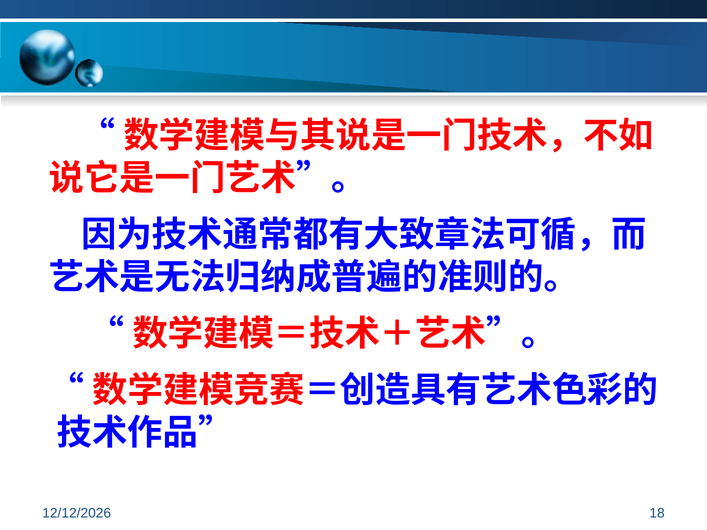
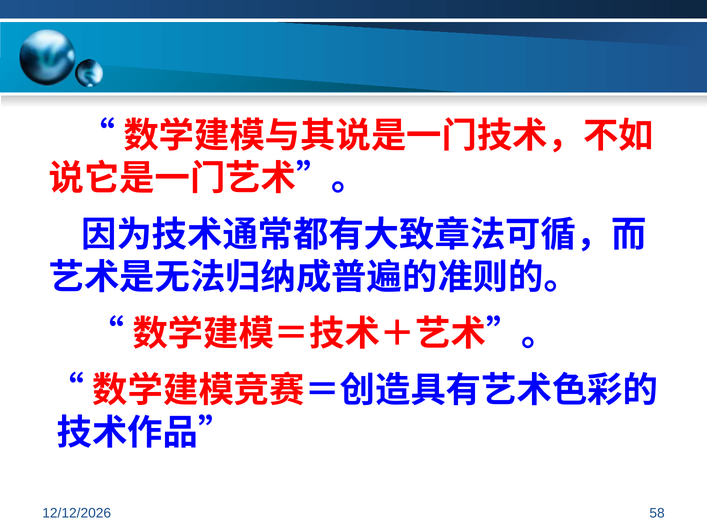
18: 18 -> 58
